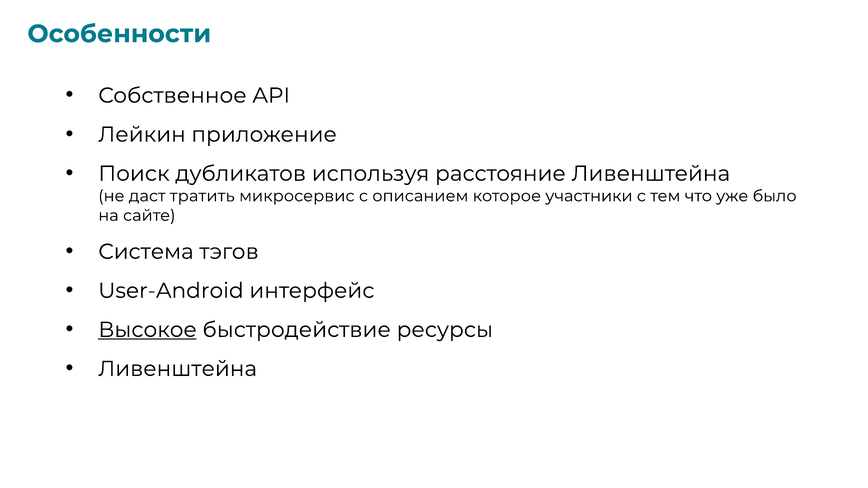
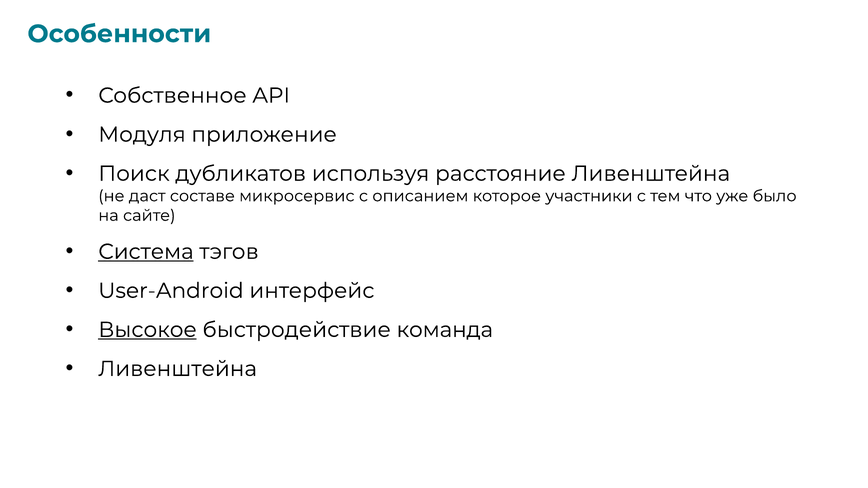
Лейкин: Лейкин -> Модуля
тратить: тратить -> составе
Система underline: none -> present
ресурсы: ресурсы -> команда
